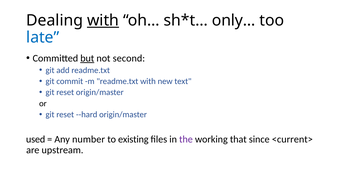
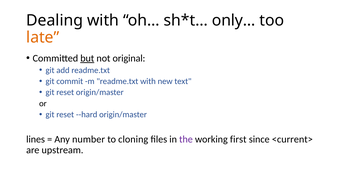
with at (103, 20) underline: present -> none
late colour: blue -> orange
second: second -> original
used: used -> lines
existing: existing -> cloning
that: that -> first
